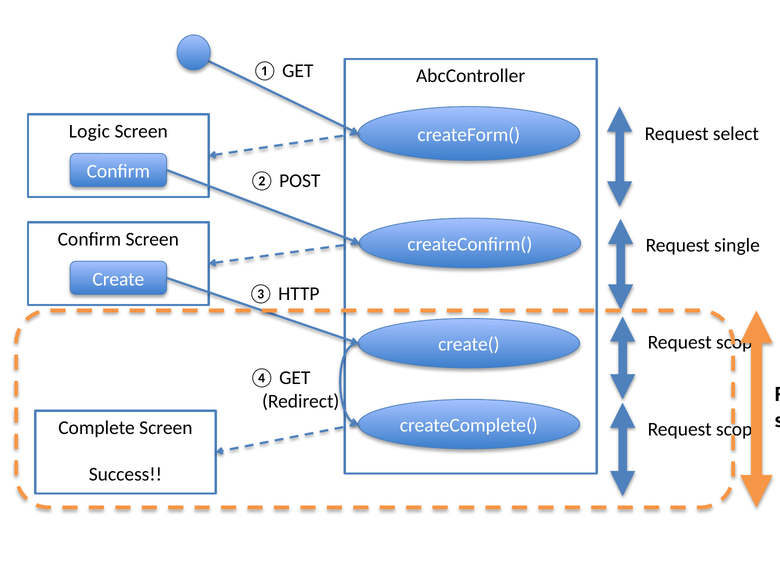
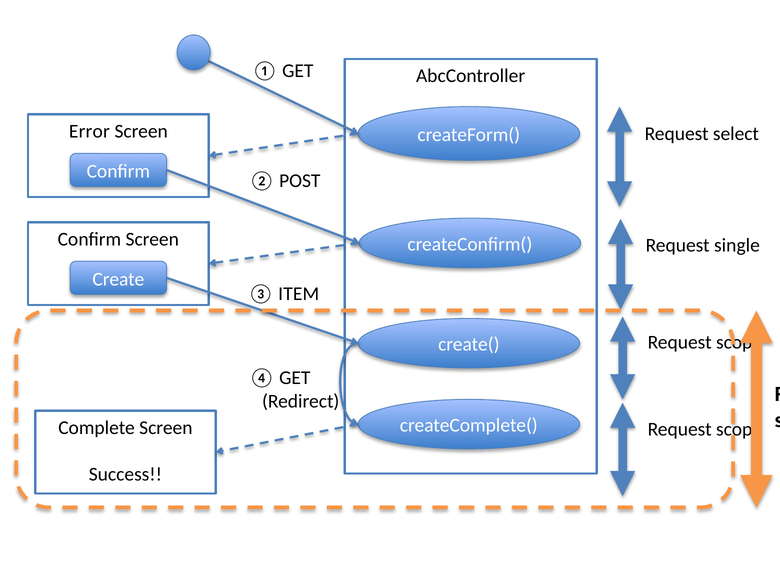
Logic: Logic -> Error
HTTP: HTTP -> ITEM
